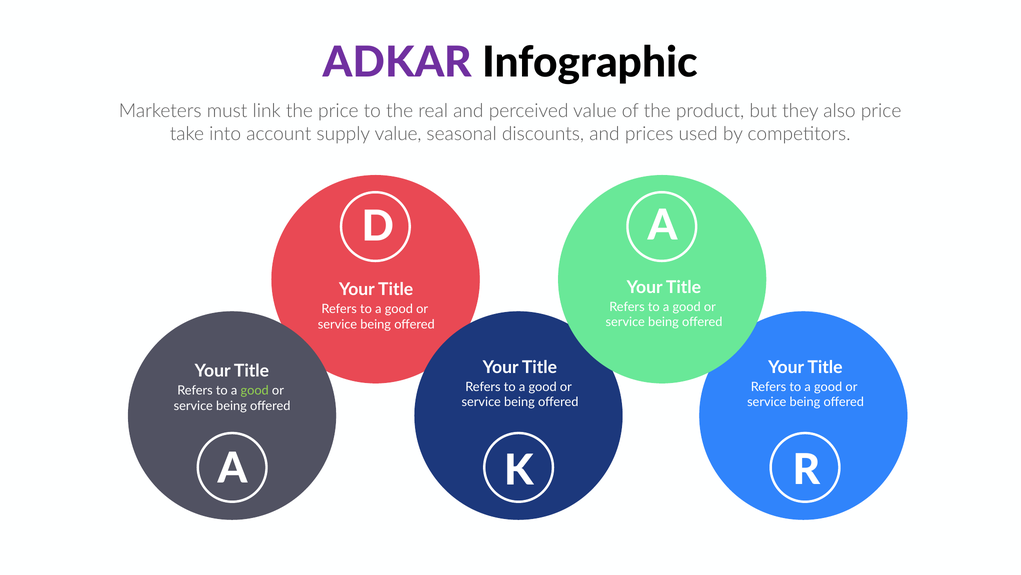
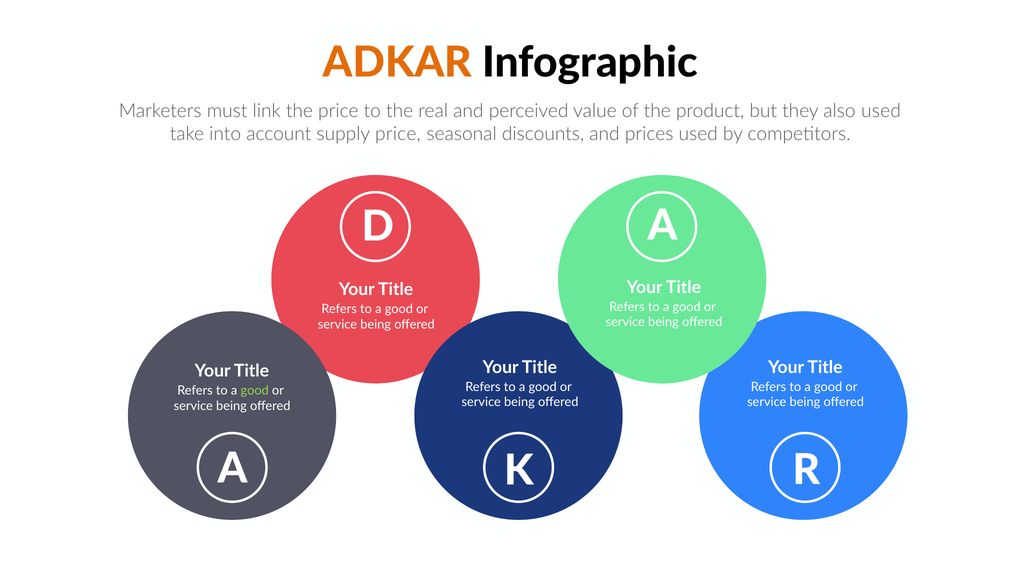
ADKAR colour: purple -> orange
also price: price -> used
supply value: value -> price
